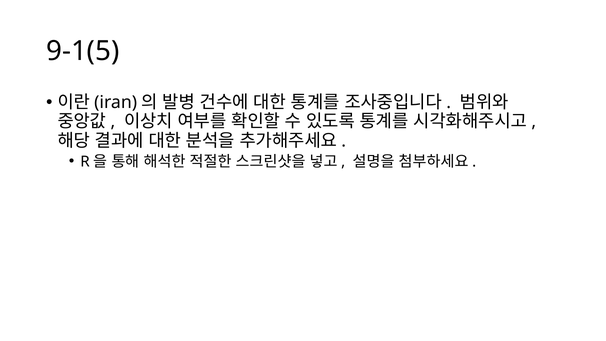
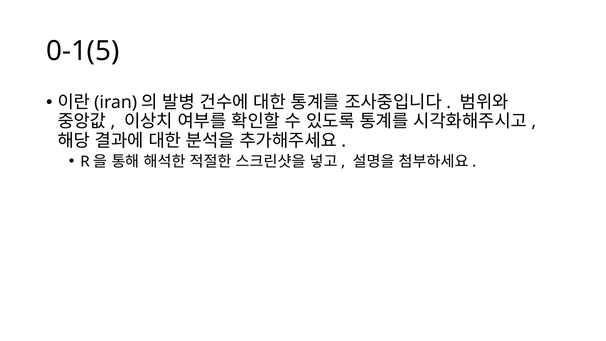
9-1(5: 9-1(5 -> 0-1(5
